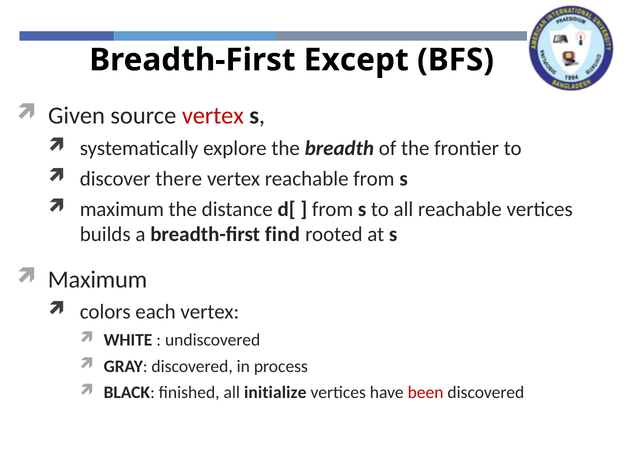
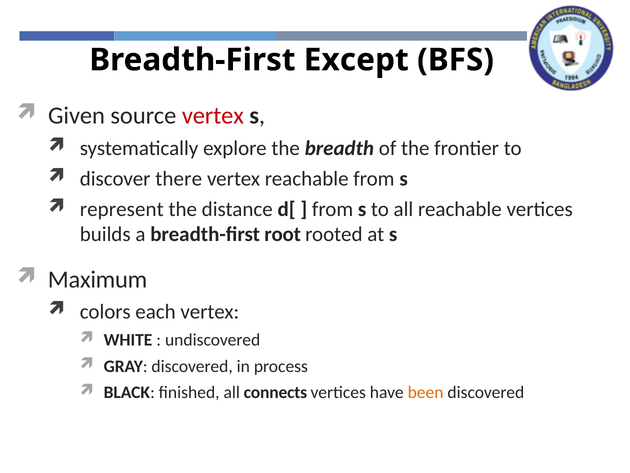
maximum at (122, 209): maximum -> represent
find: find -> root
initialize: initialize -> connects
been colour: red -> orange
